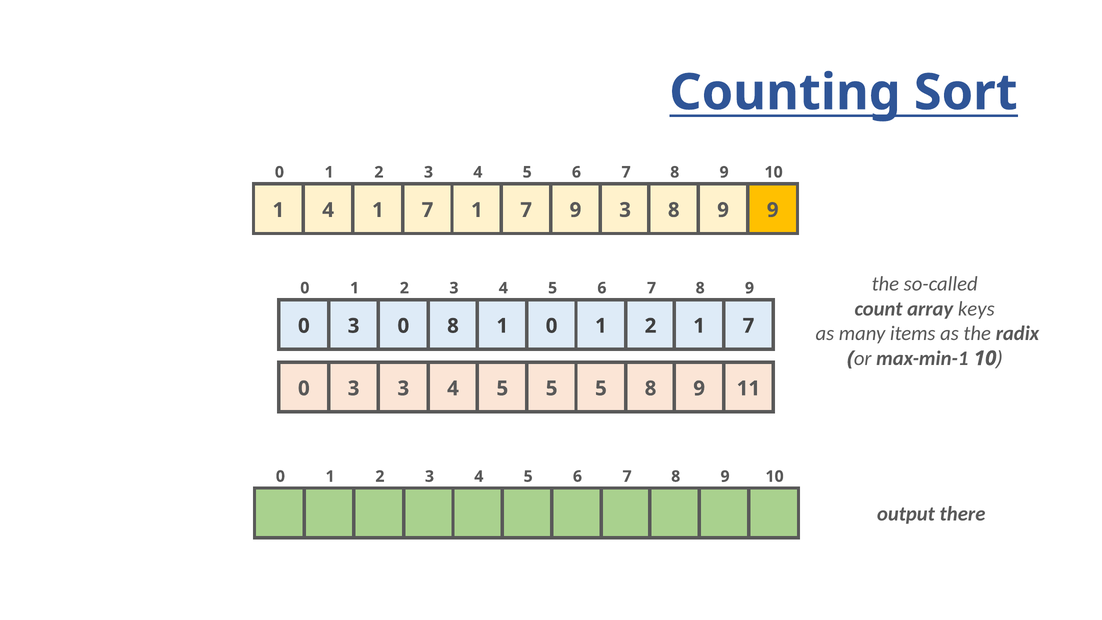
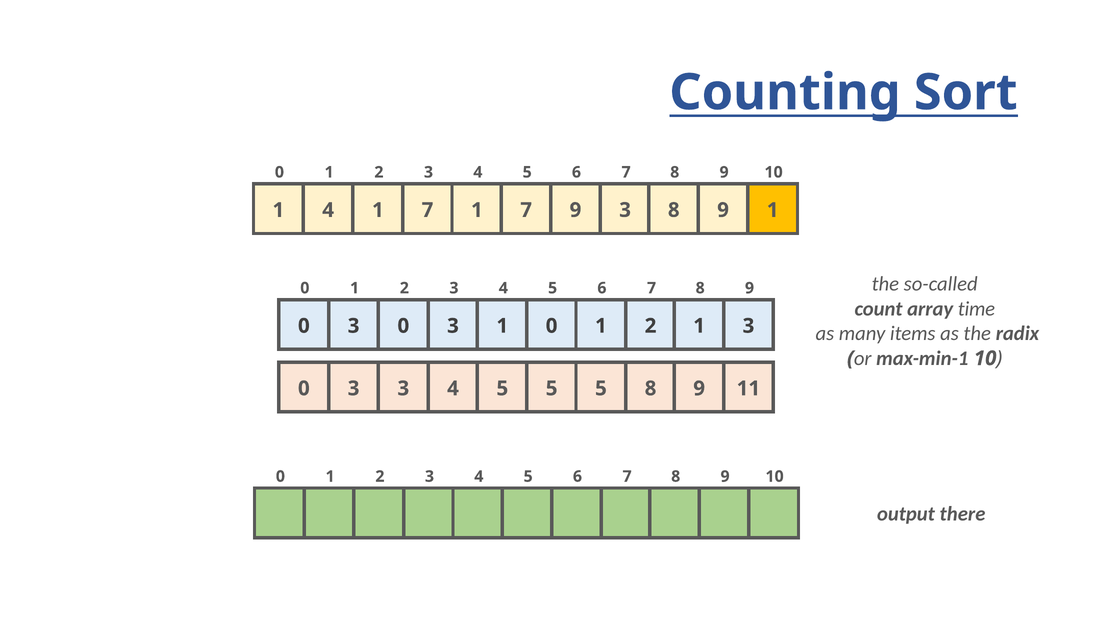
9 9: 9 -> 1
keys: keys -> time
3 0 8: 8 -> 3
2 1 7: 7 -> 3
